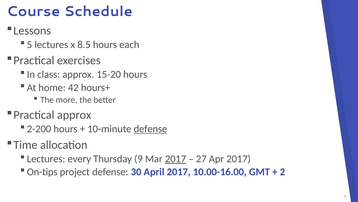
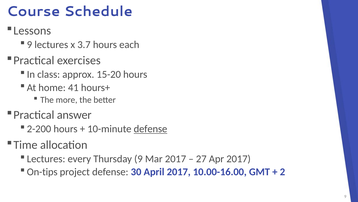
5 at (29, 44): 5 -> 9
8.5: 8.5 -> 3.7
42: 42 -> 41
Practical approx: approx -> answer
2017 at (176, 158) underline: present -> none
